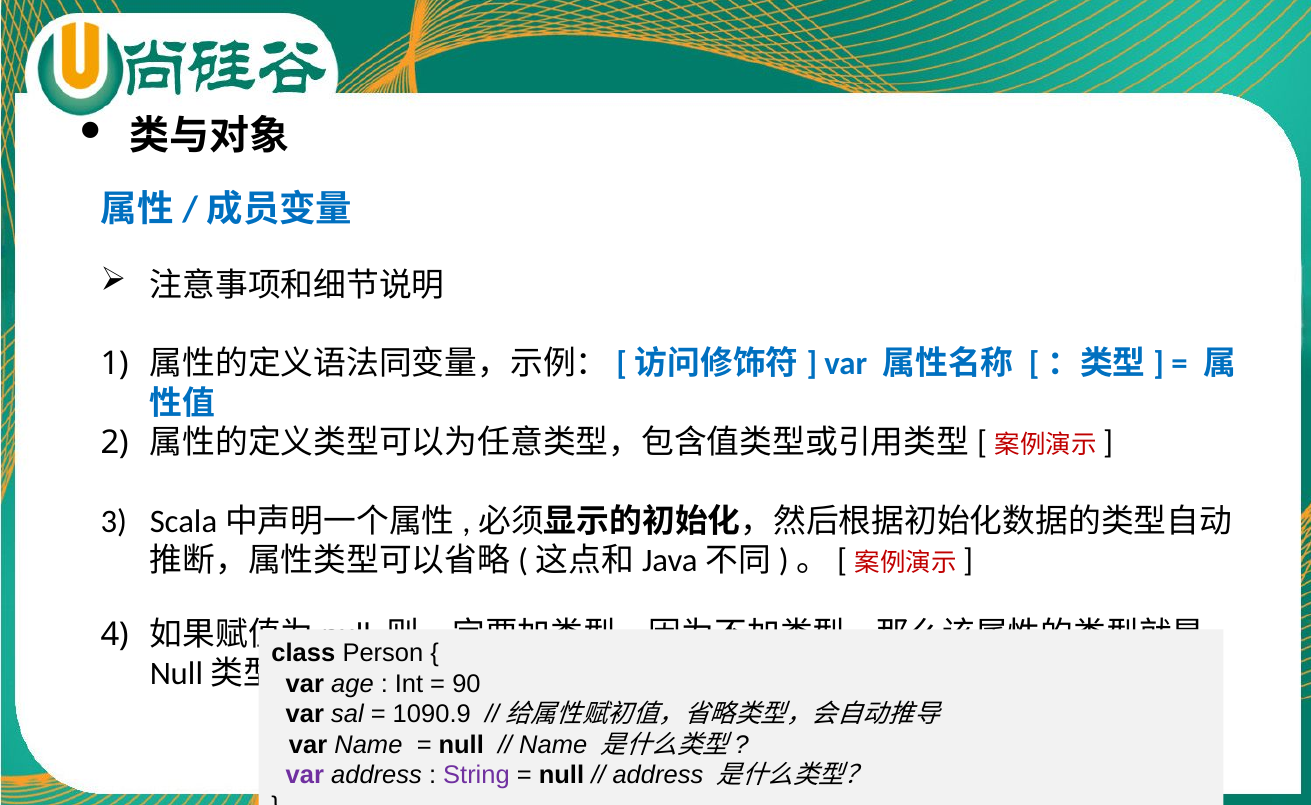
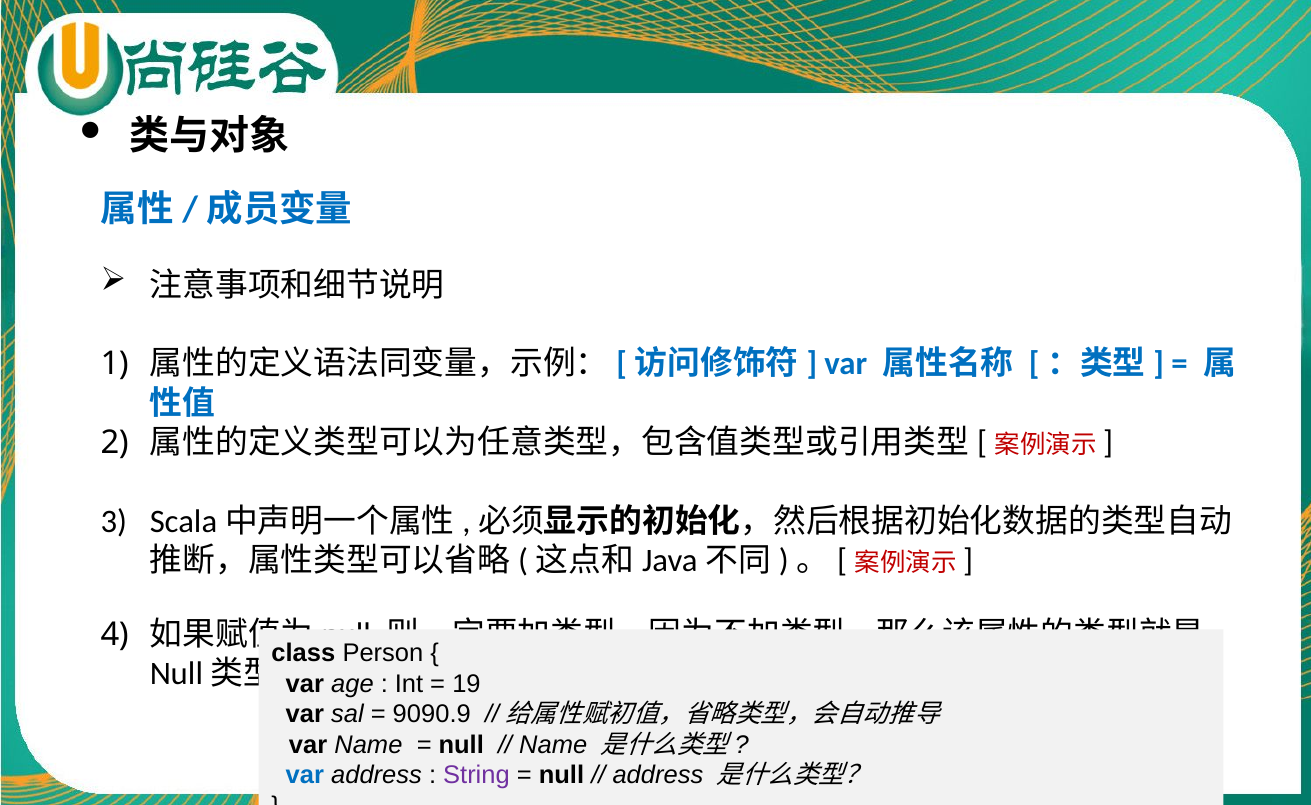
90: 90 -> 19
1090.9: 1090.9 -> 9090.9
var at (305, 776) colour: purple -> blue
